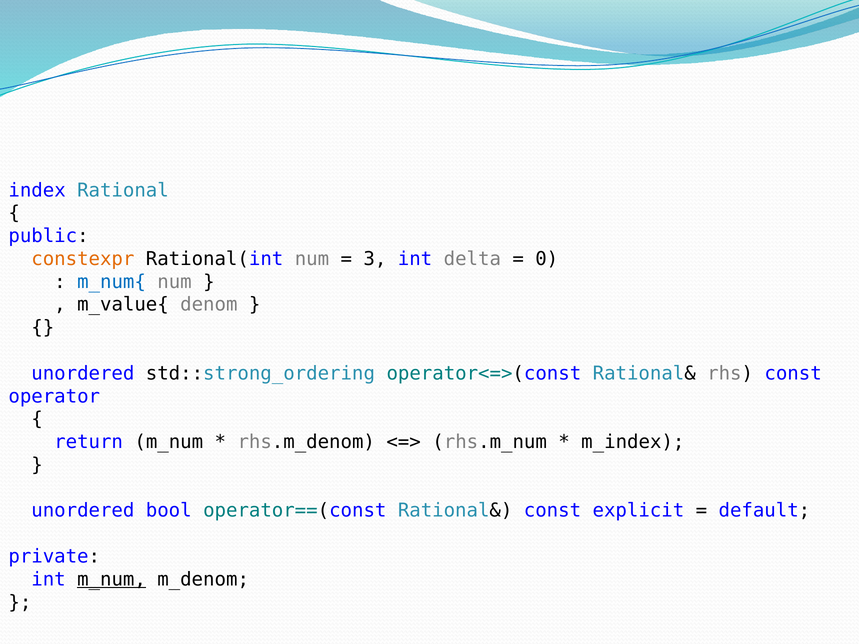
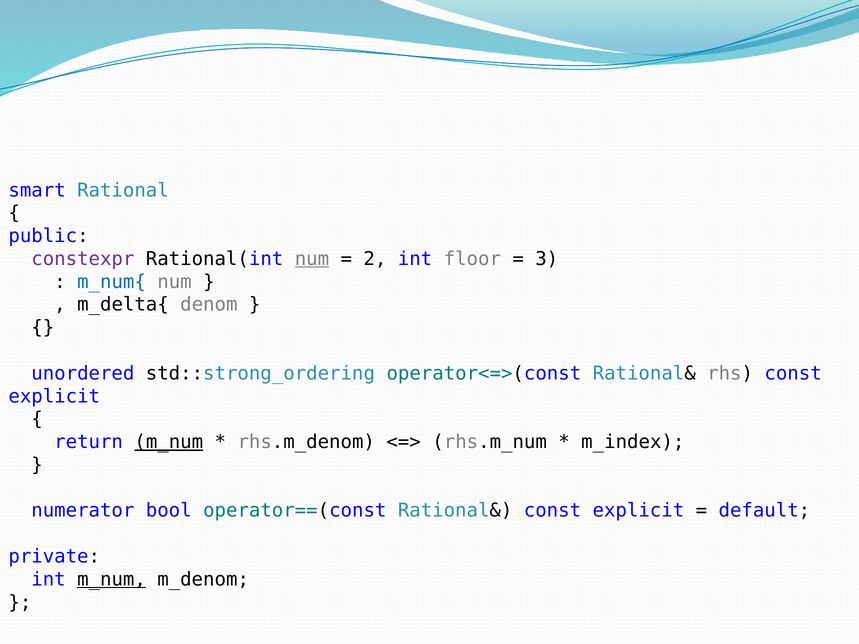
index: index -> smart
constexpr colour: orange -> purple
num at (312, 259) underline: none -> present
3: 3 -> 2
delta: delta -> floor
0: 0 -> 3
m_value{: m_value{ -> m_delta{
operator at (54, 396): operator -> explicit
m_num at (169, 442) underline: none -> present
unordered at (83, 511): unordered -> numerator
